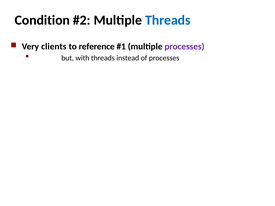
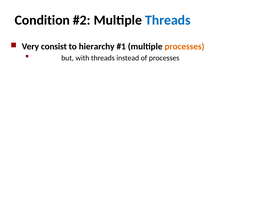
clients: clients -> consist
reference: reference -> hierarchy
processes at (184, 46) colour: purple -> orange
